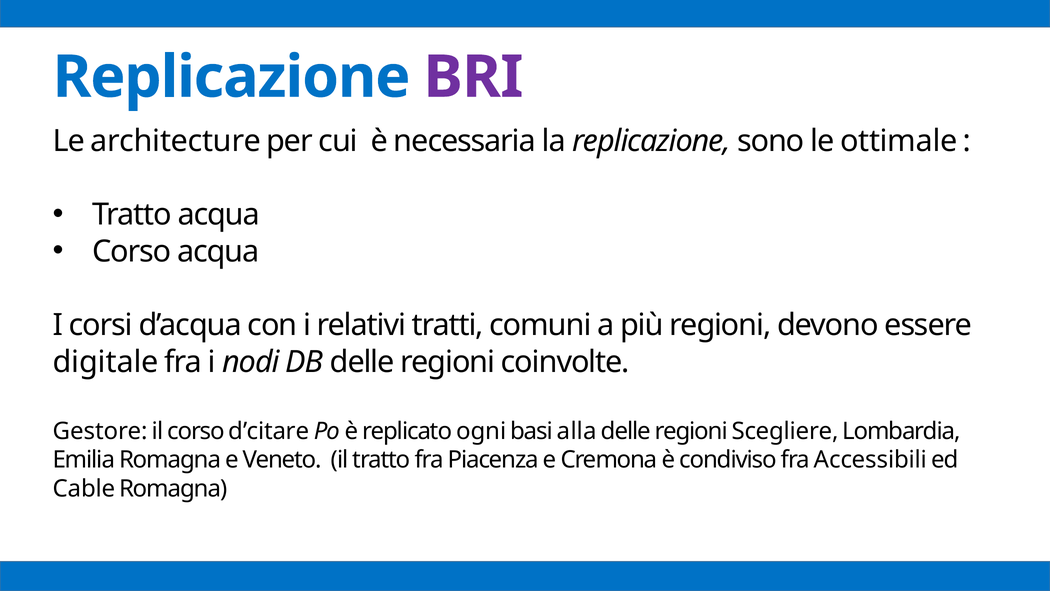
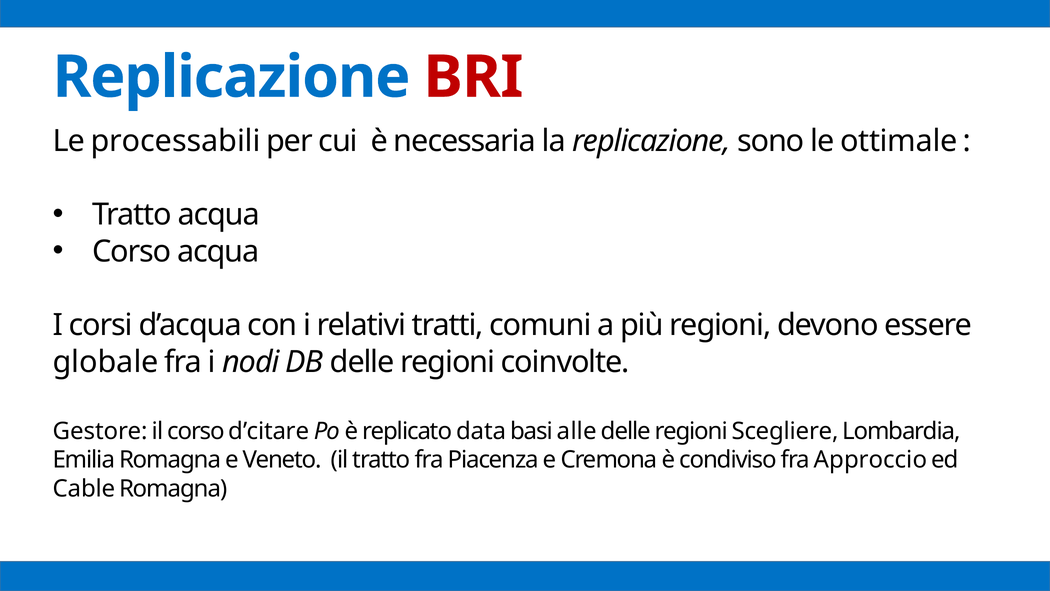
BRI colour: purple -> red
architecture: architecture -> processabili
digitale: digitale -> globale
ogni: ogni -> data
alla: alla -> alle
Accessibili: Accessibili -> Approccio
